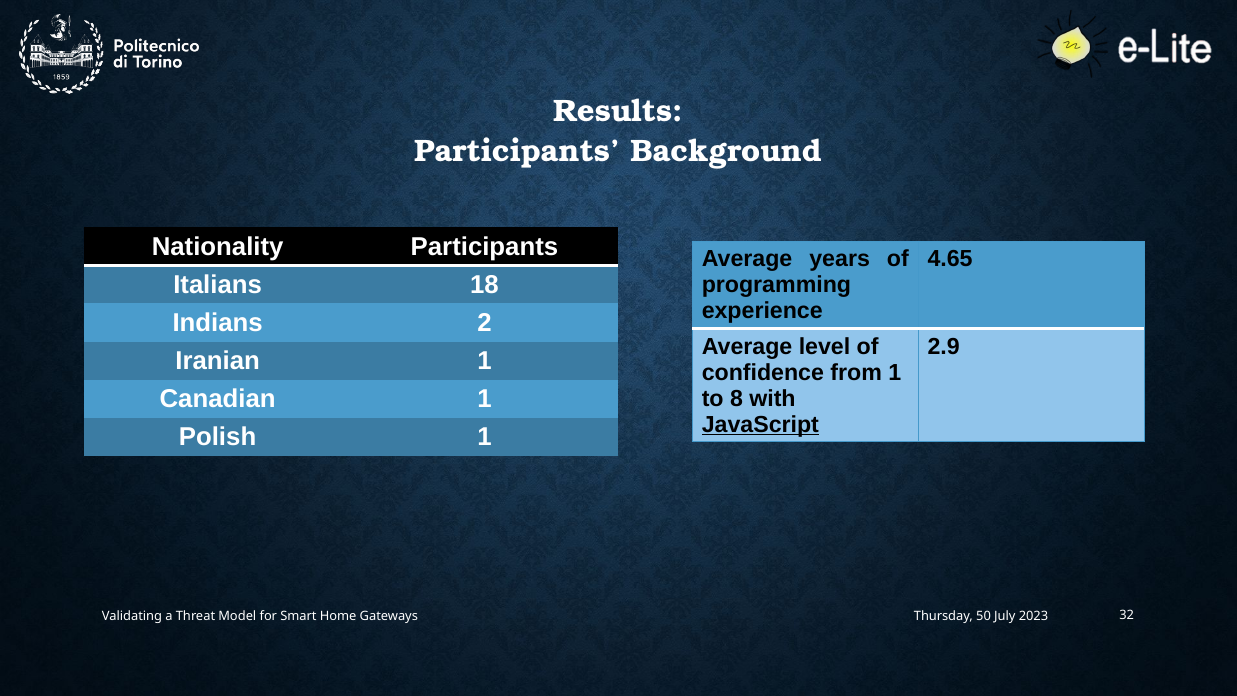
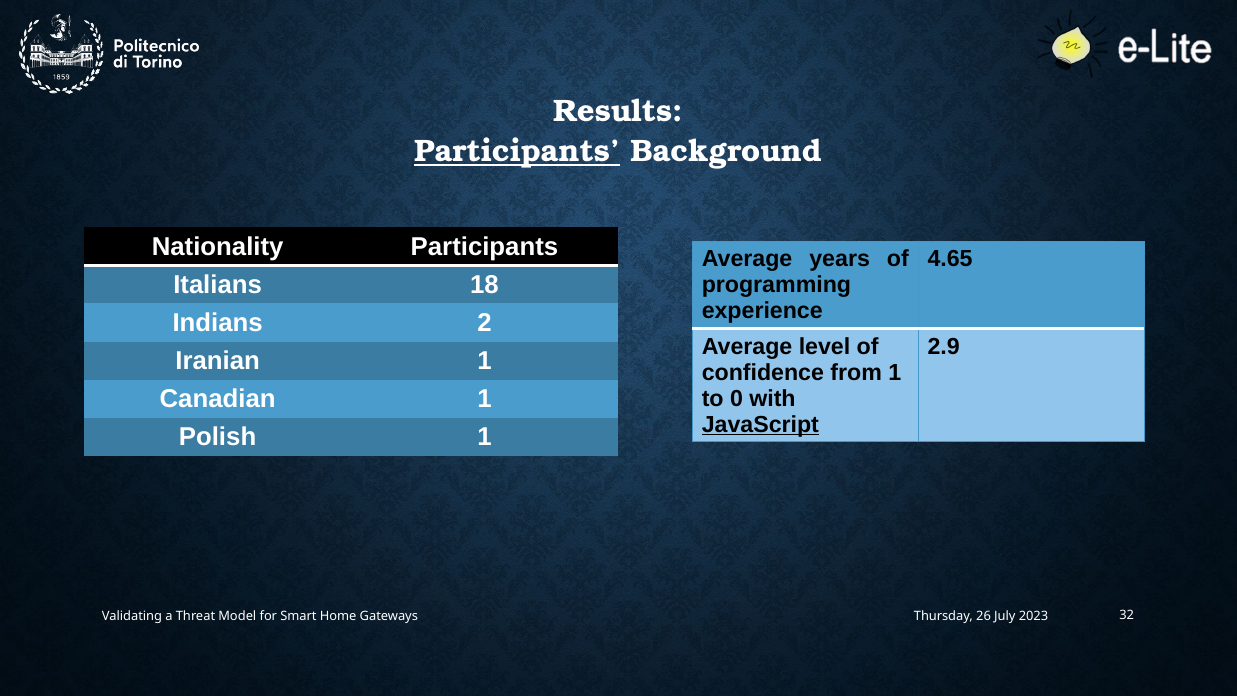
Participants at (517, 151) underline: none -> present
8: 8 -> 0
50: 50 -> 26
